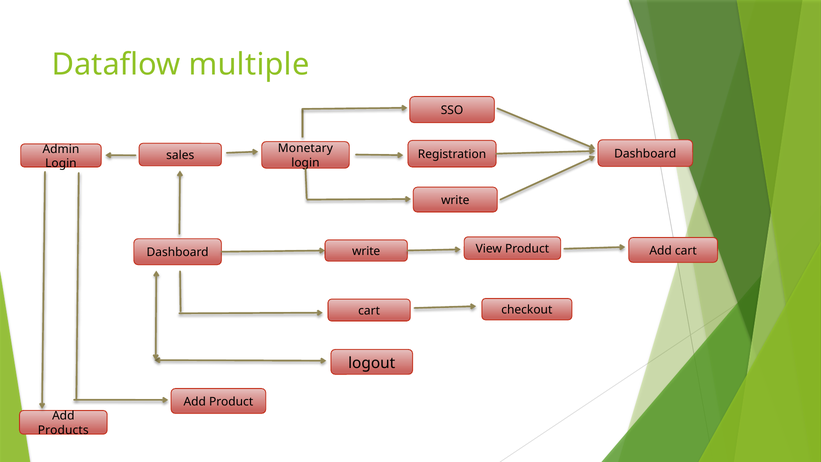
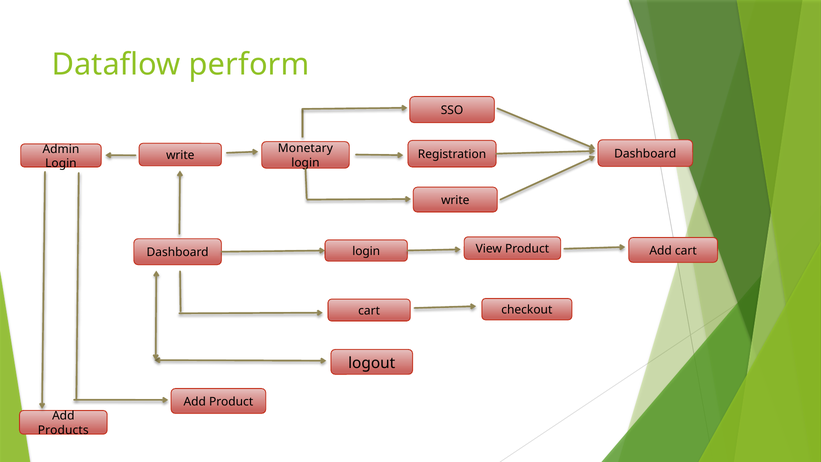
multiple: multiple -> perform
sales at (180, 155): sales -> write
write at (366, 251): write -> login
